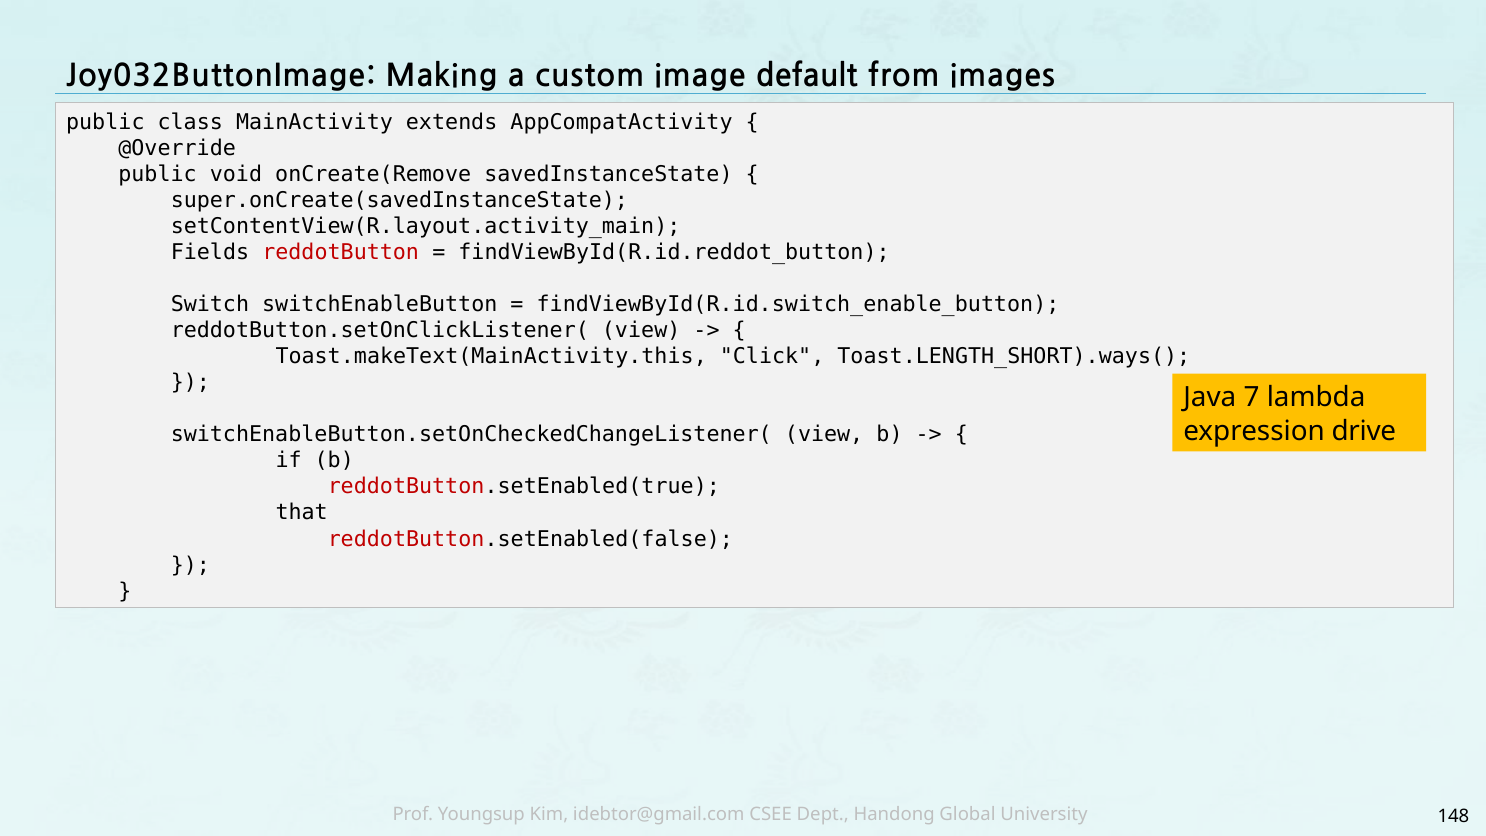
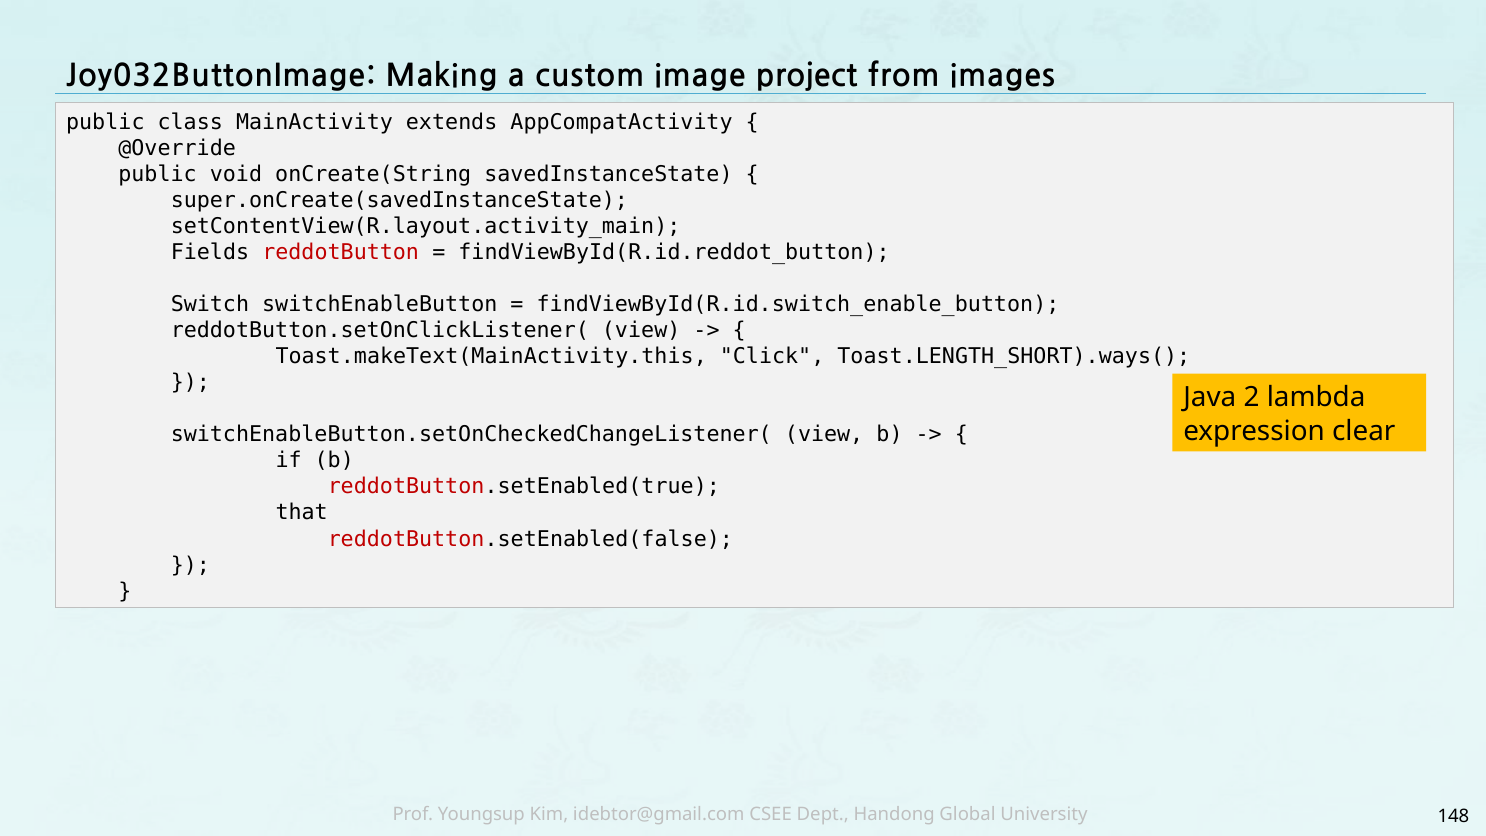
default: default -> project
onCreate(Remove: onCreate(Remove -> onCreate(String
7: 7 -> 2
drive: drive -> clear
